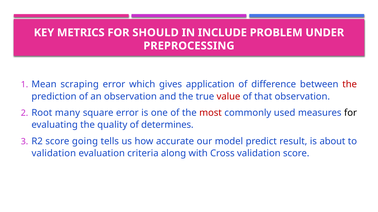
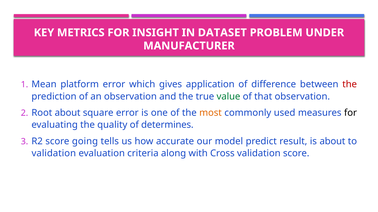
SHOULD: SHOULD -> INSIGHT
INCLUDE: INCLUDE -> DATASET
PREPROCESSING: PREPROCESSING -> MANUFACTURER
scraping: scraping -> platform
value colour: red -> green
Root many: many -> about
most colour: red -> orange
